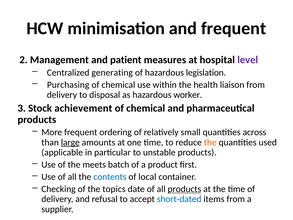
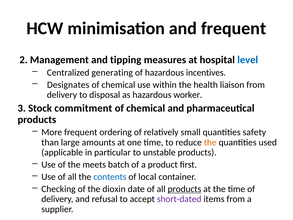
patient: patient -> tipping
level colour: purple -> blue
legislation: legislation -> incentives
Purchasing: Purchasing -> Designates
achievement: achievement -> commitment
across: across -> safety
large underline: present -> none
topics: topics -> dioxin
short-dated colour: blue -> purple
